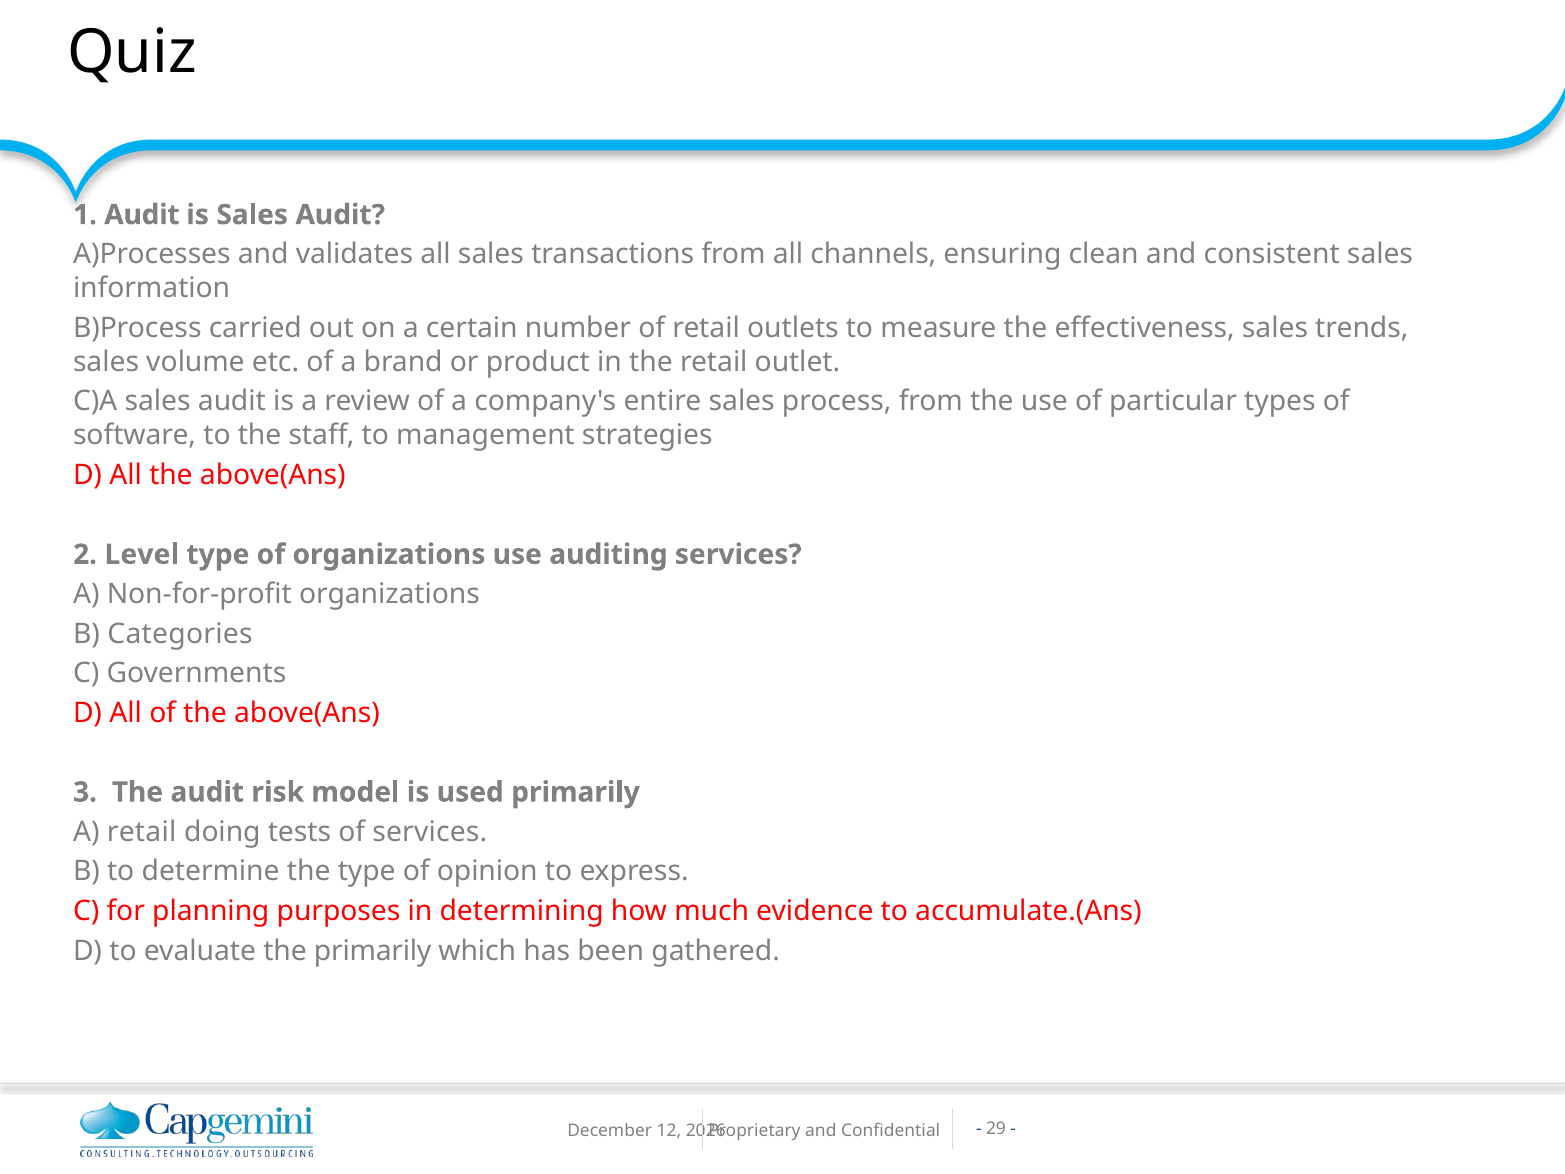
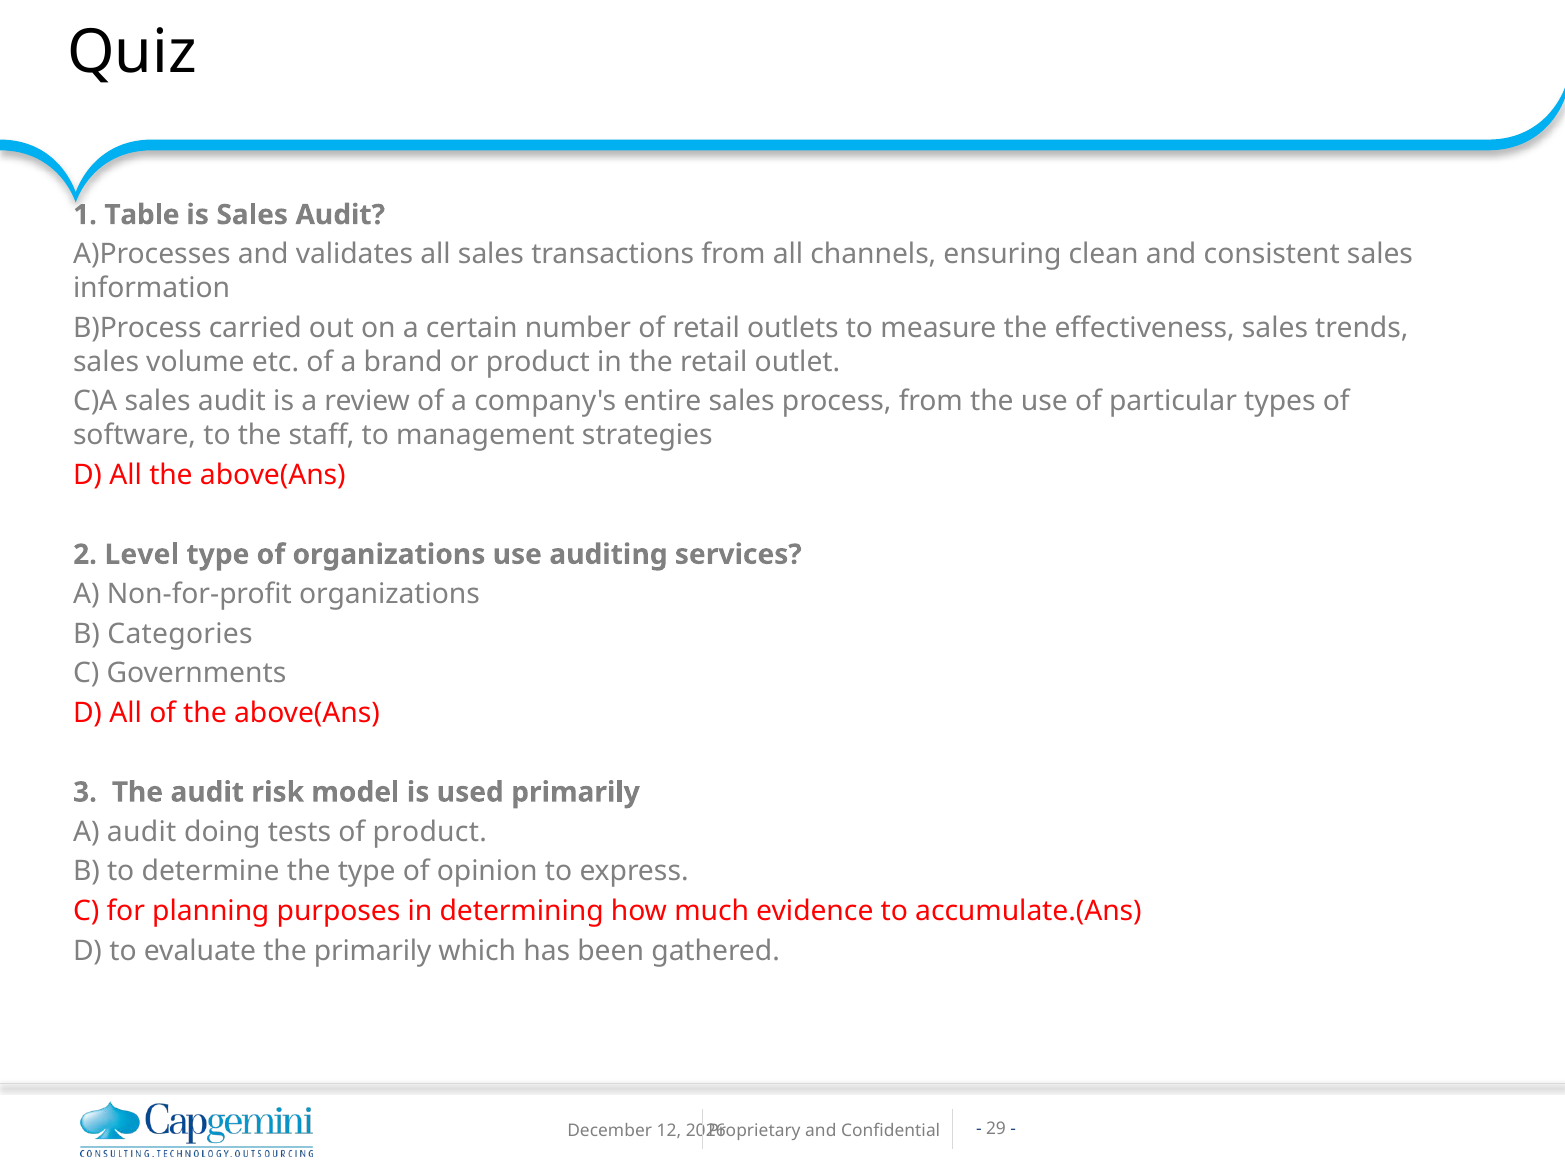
1 Audit: Audit -> Table
A retail: retail -> audit
of services: services -> product
